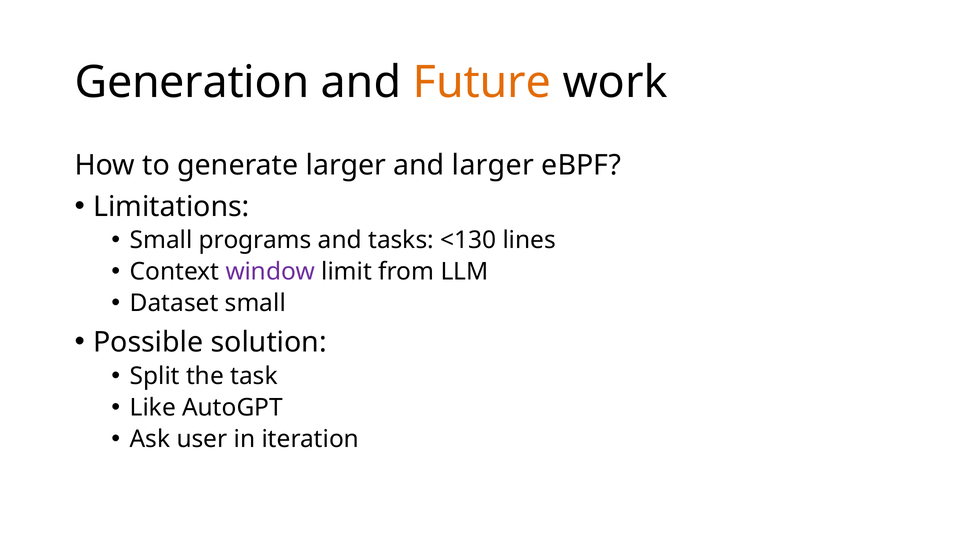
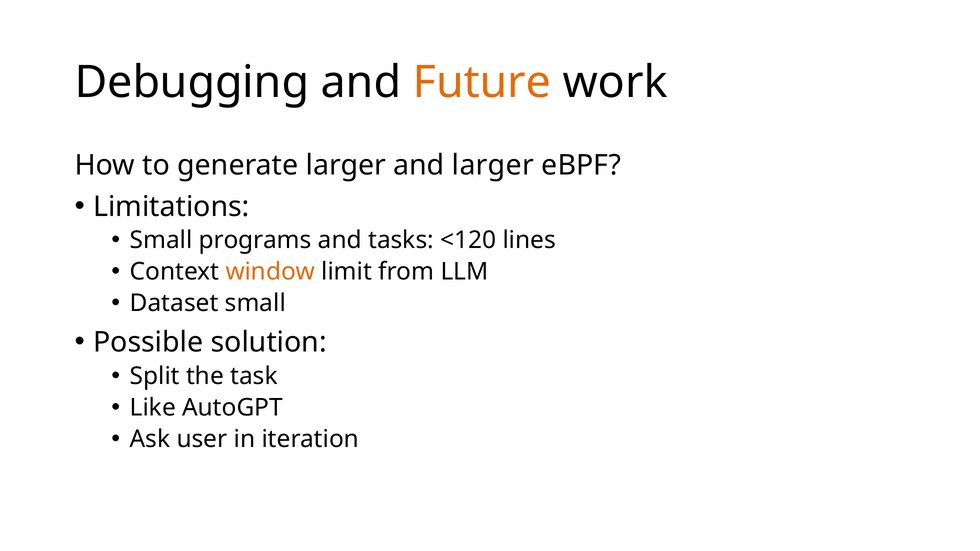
Generation: Generation -> Debugging
<130: <130 -> <120
window colour: purple -> orange
